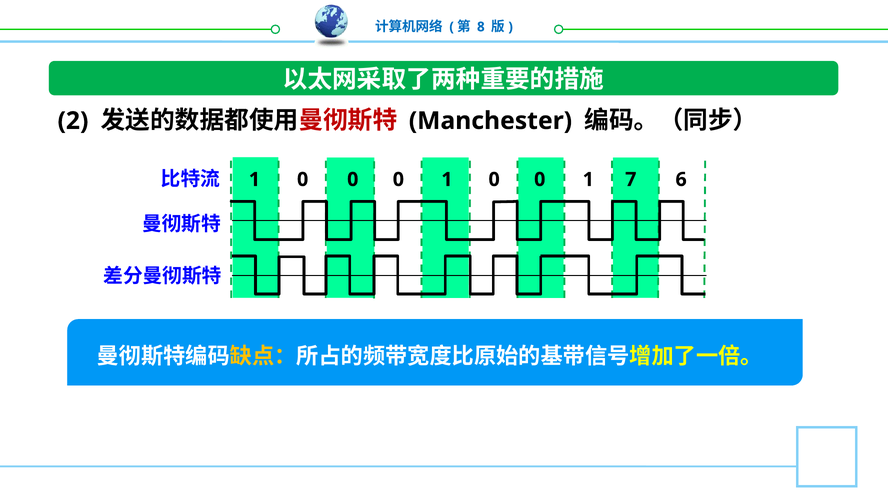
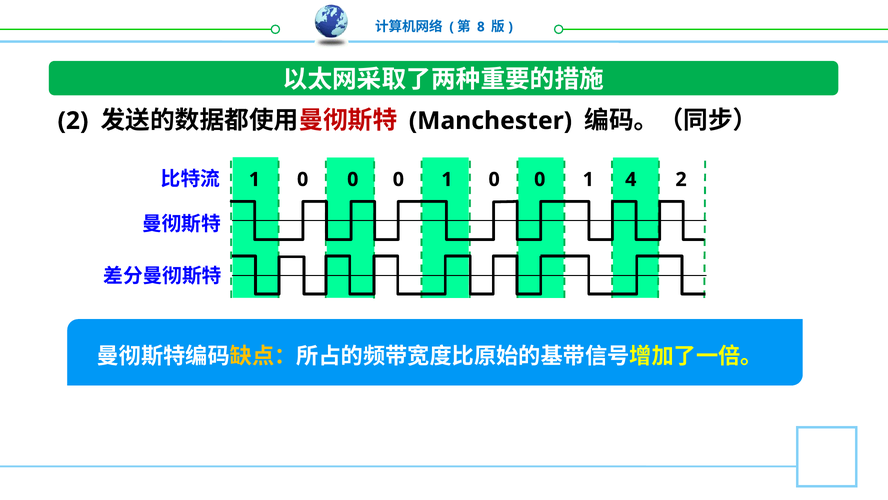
7: 7 -> 4
1 6: 6 -> 2
